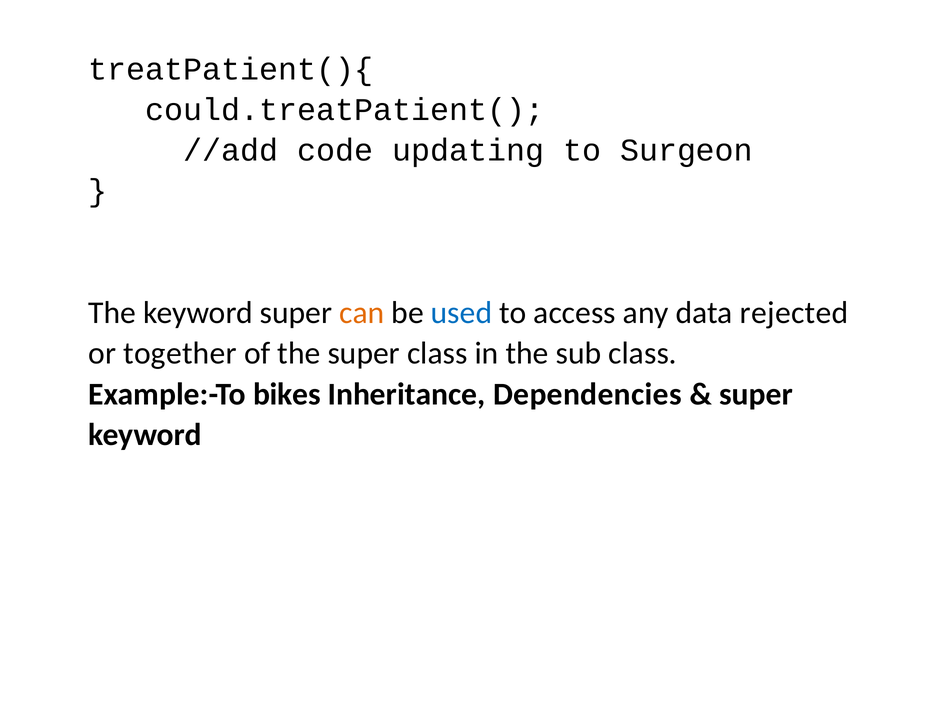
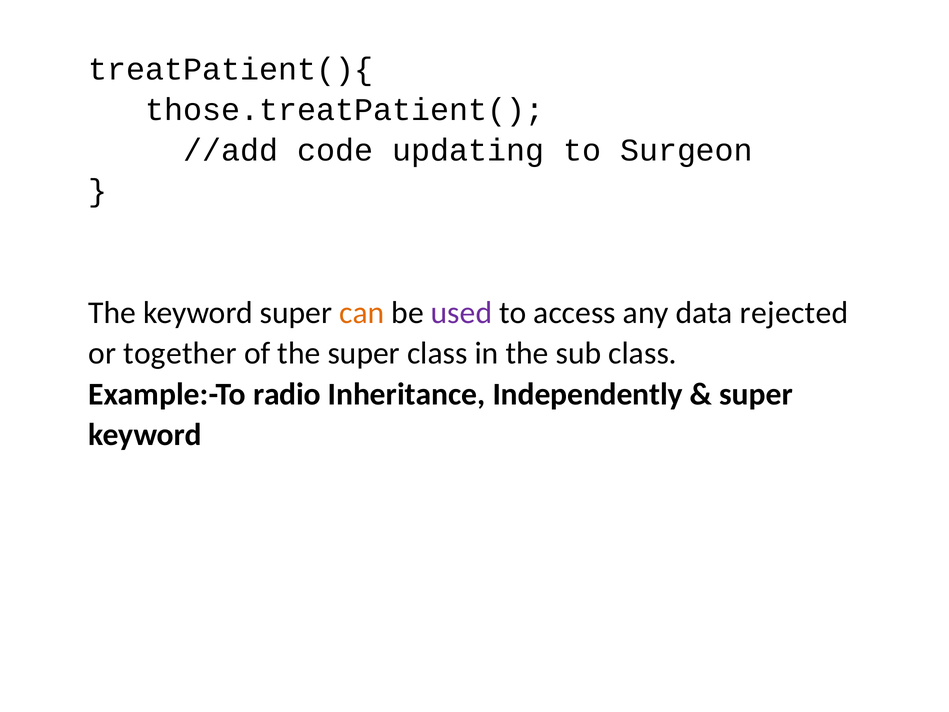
could.treatPatient(: could.treatPatient( -> those.treatPatient(
used colour: blue -> purple
bikes: bikes -> radio
Dependencies: Dependencies -> Independently
